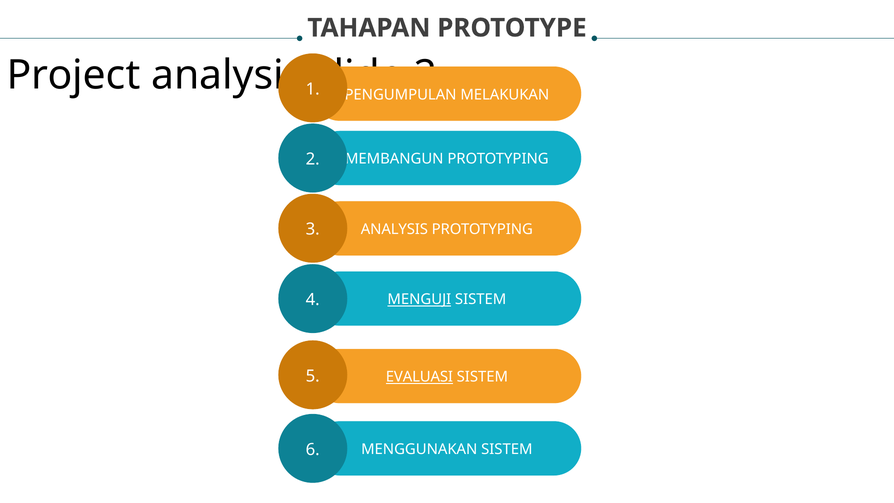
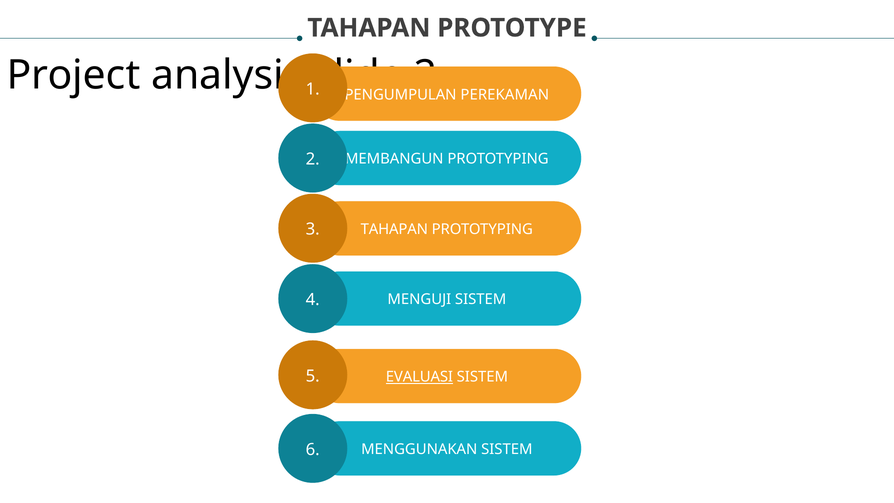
MELAKUKAN: MELAKUKAN -> PEREKAMAN
ANALYSIS at (394, 229): ANALYSIS -> TAHAPAN
MENGUJI underline: present -> none
